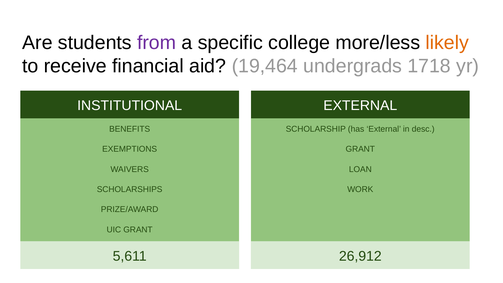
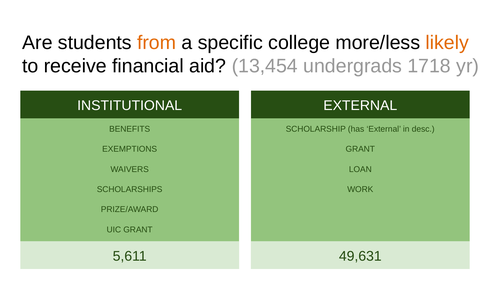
from colour: purple -> orange
19,464: 19,464 -> 13,454
26,912: 26,912 -> 49,631
